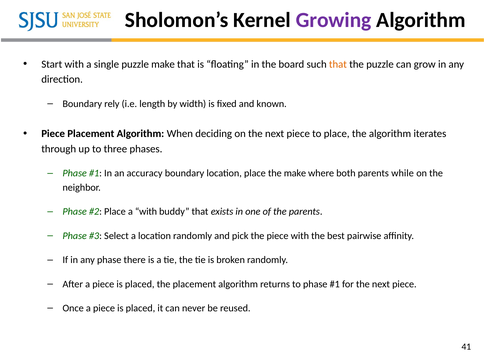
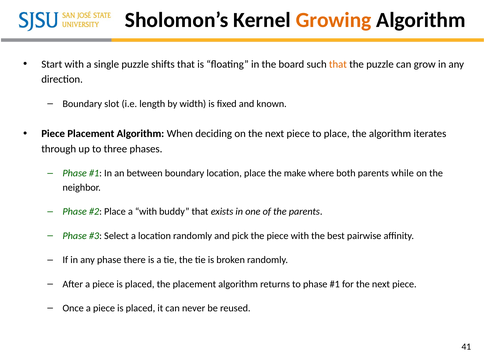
Growing colour: purple -> orange
puzzle make: make -> shifts
rely: rely -> slot
accuracy: accuracy -> between
